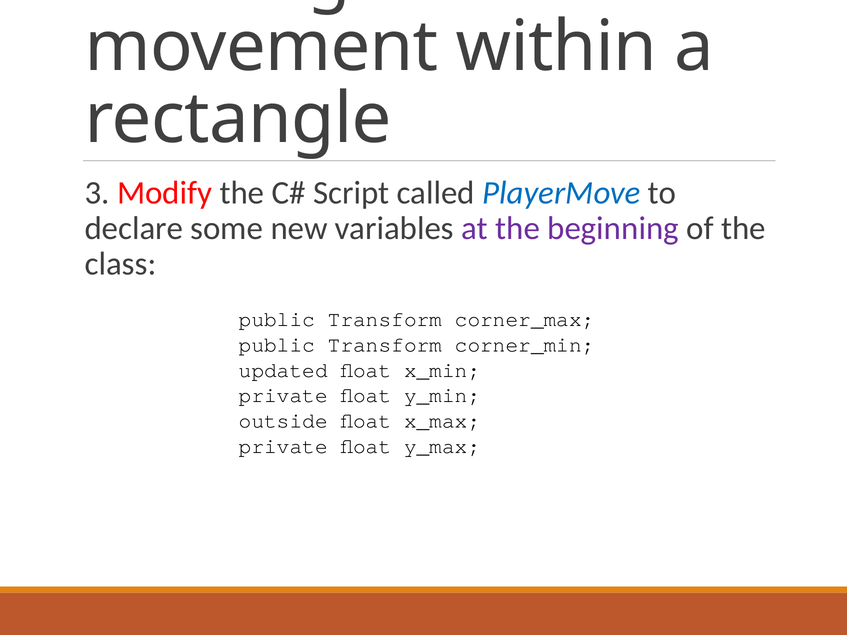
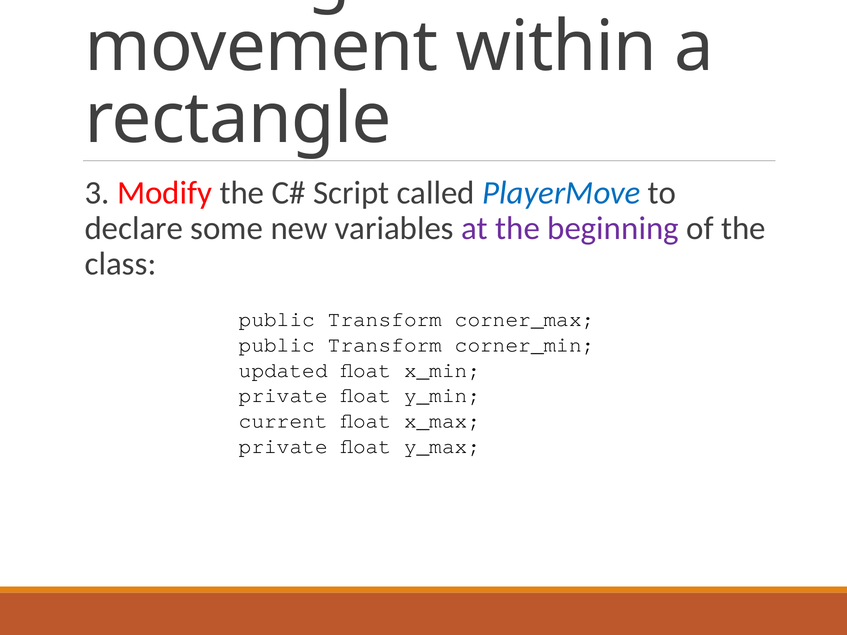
outside: outside -> current
